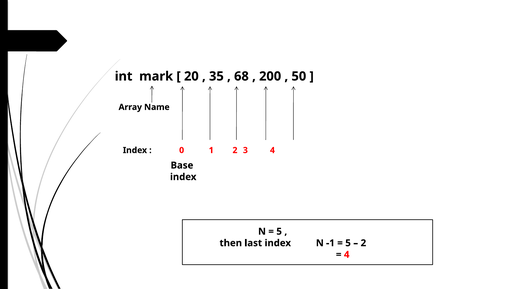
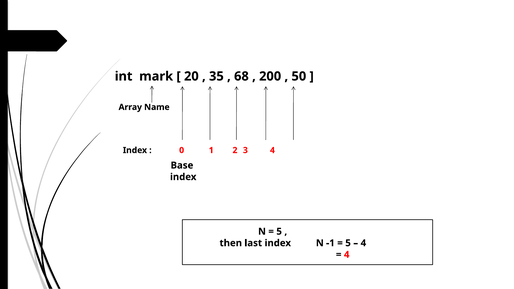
2 at (363, 243): 2 -> 4
